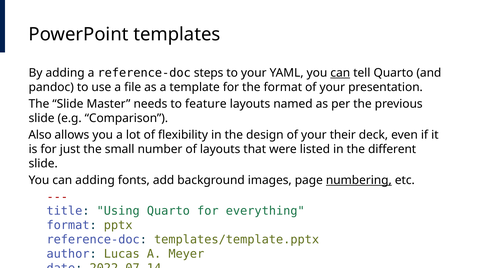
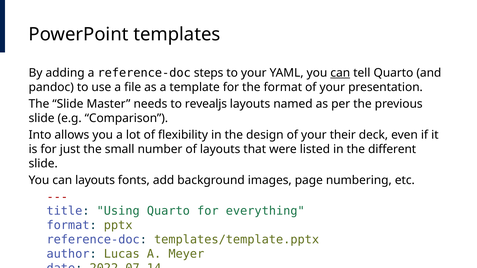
feature: feature -> revealjs
Also: Also -> Into
can adding: adding -> layouts
numbering underline: present -> none
